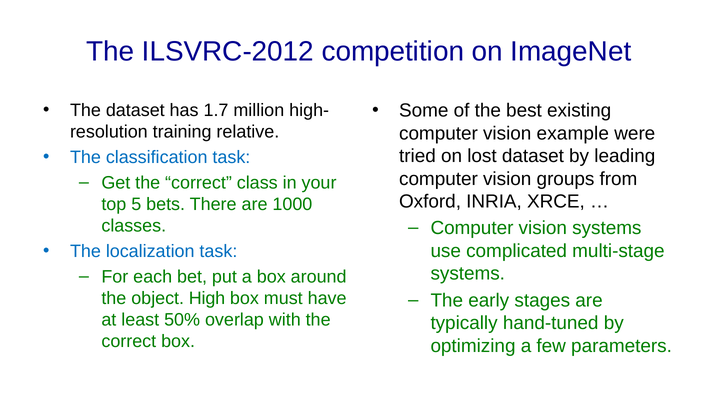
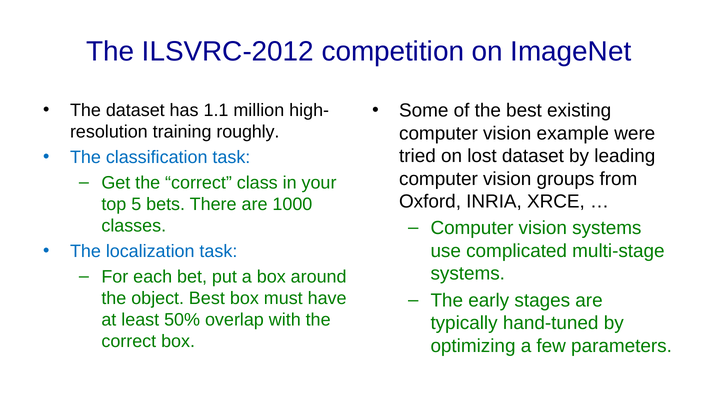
1.7: 1.7 -> 1.1
relative: relative -> roughly
object High: High -> Best
